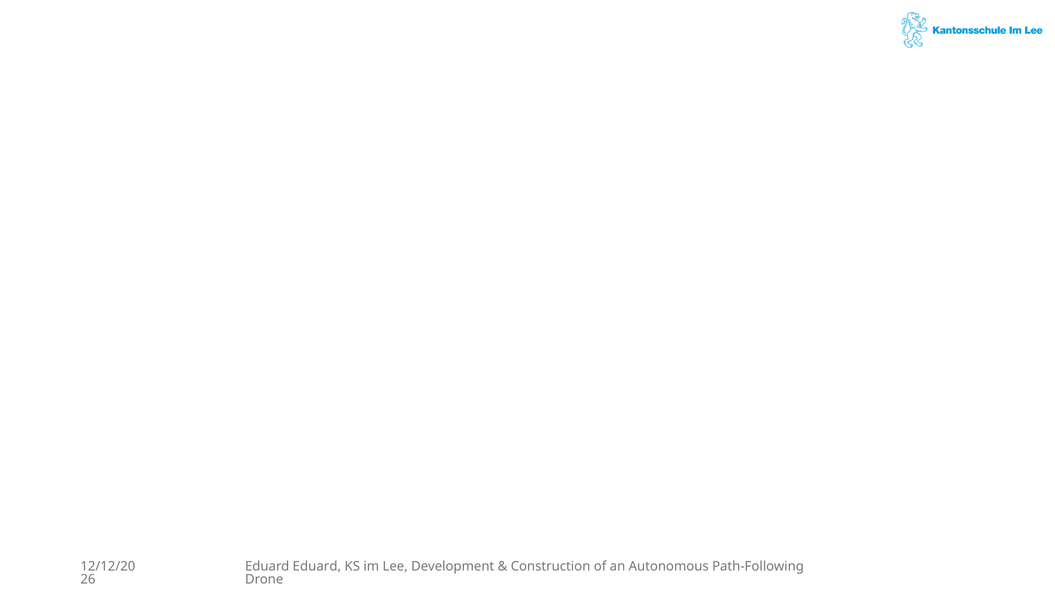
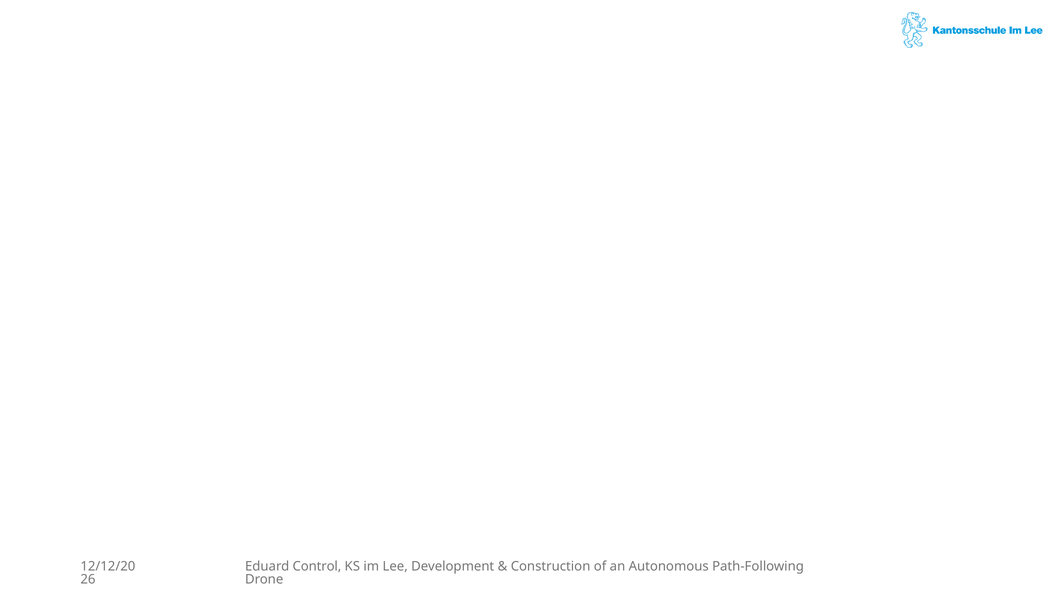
Eduard Eduard: Eduard -> Control
